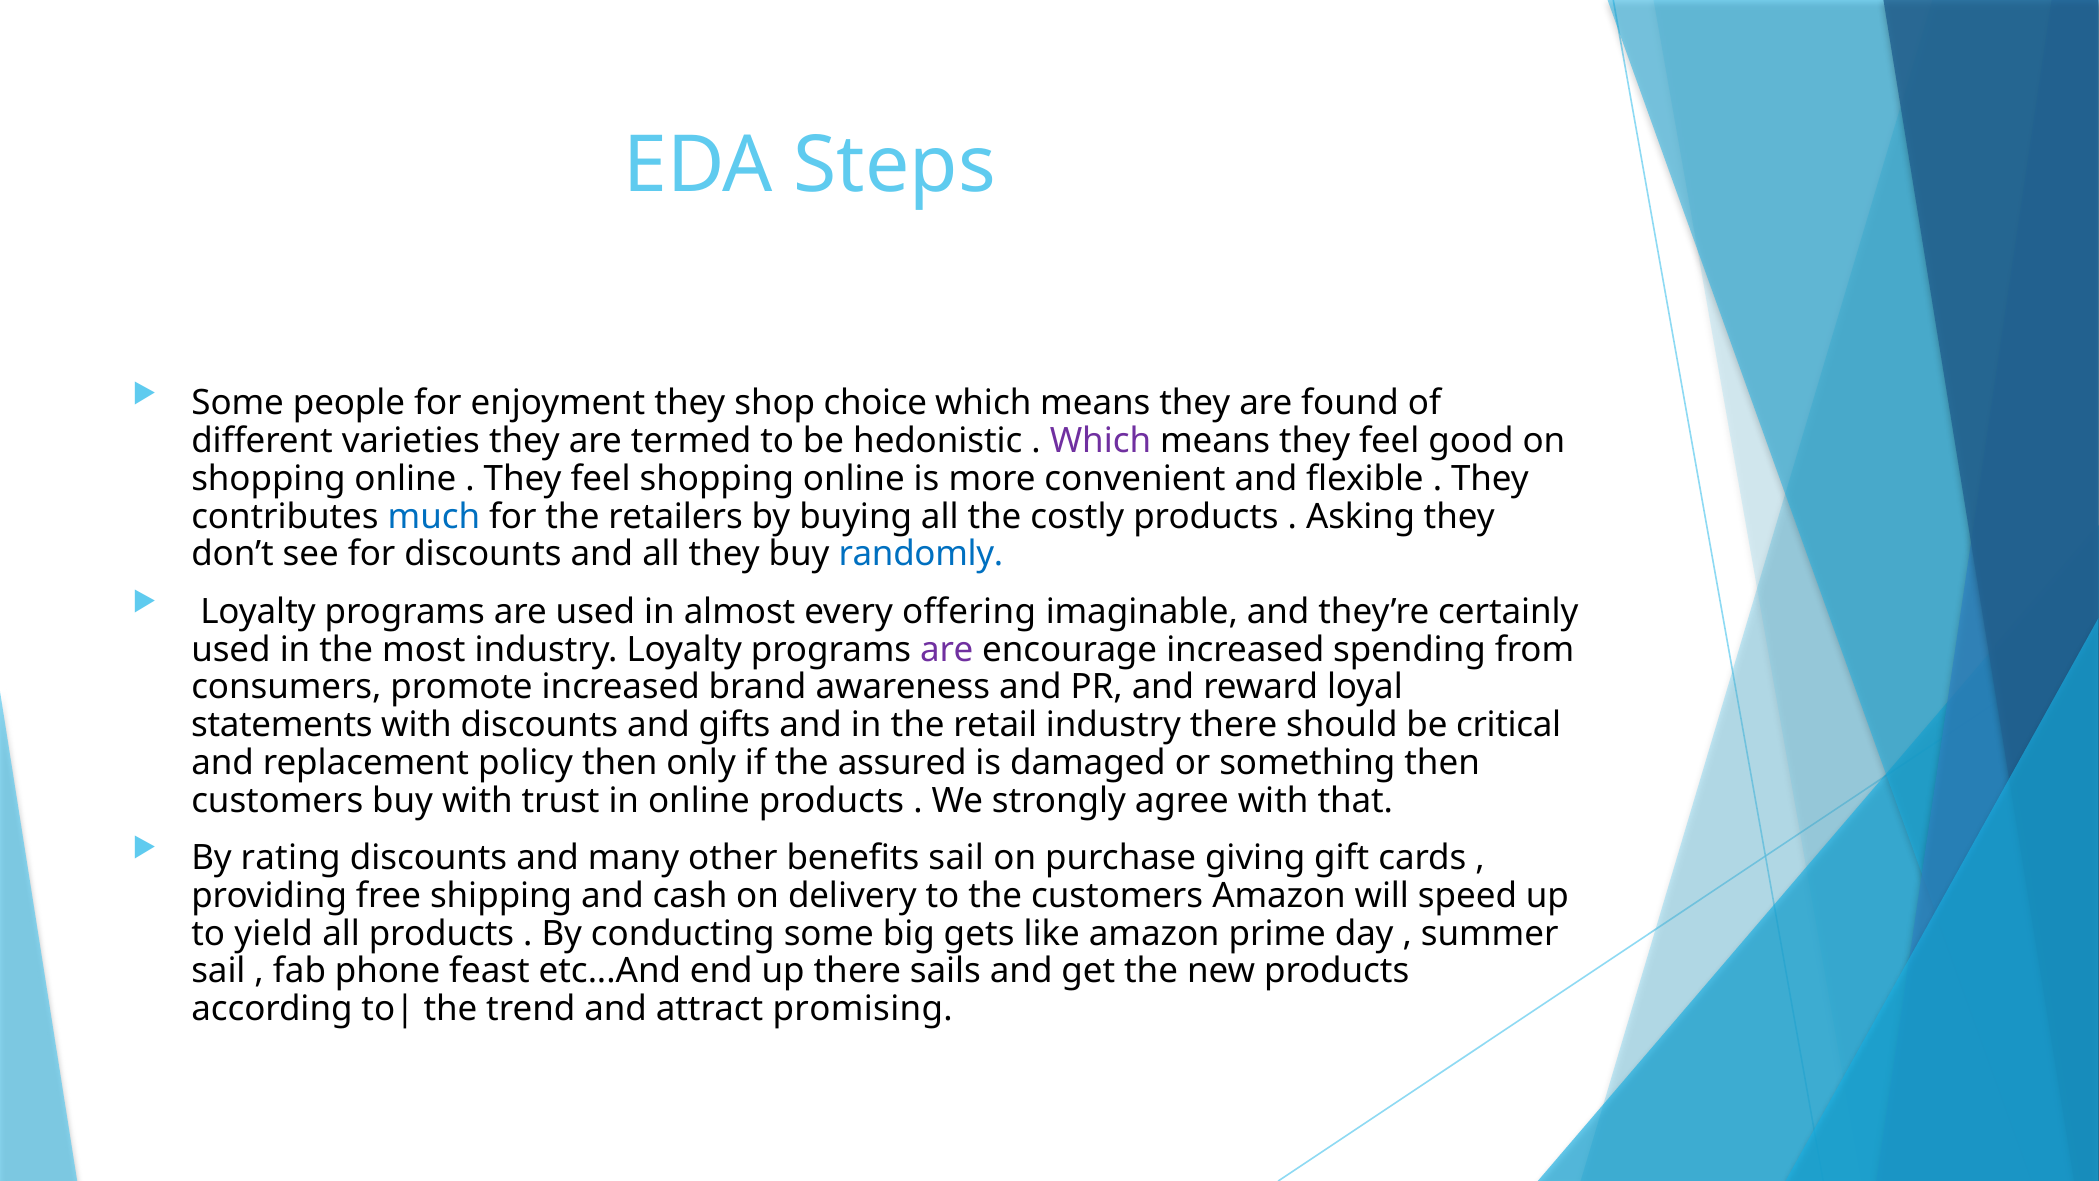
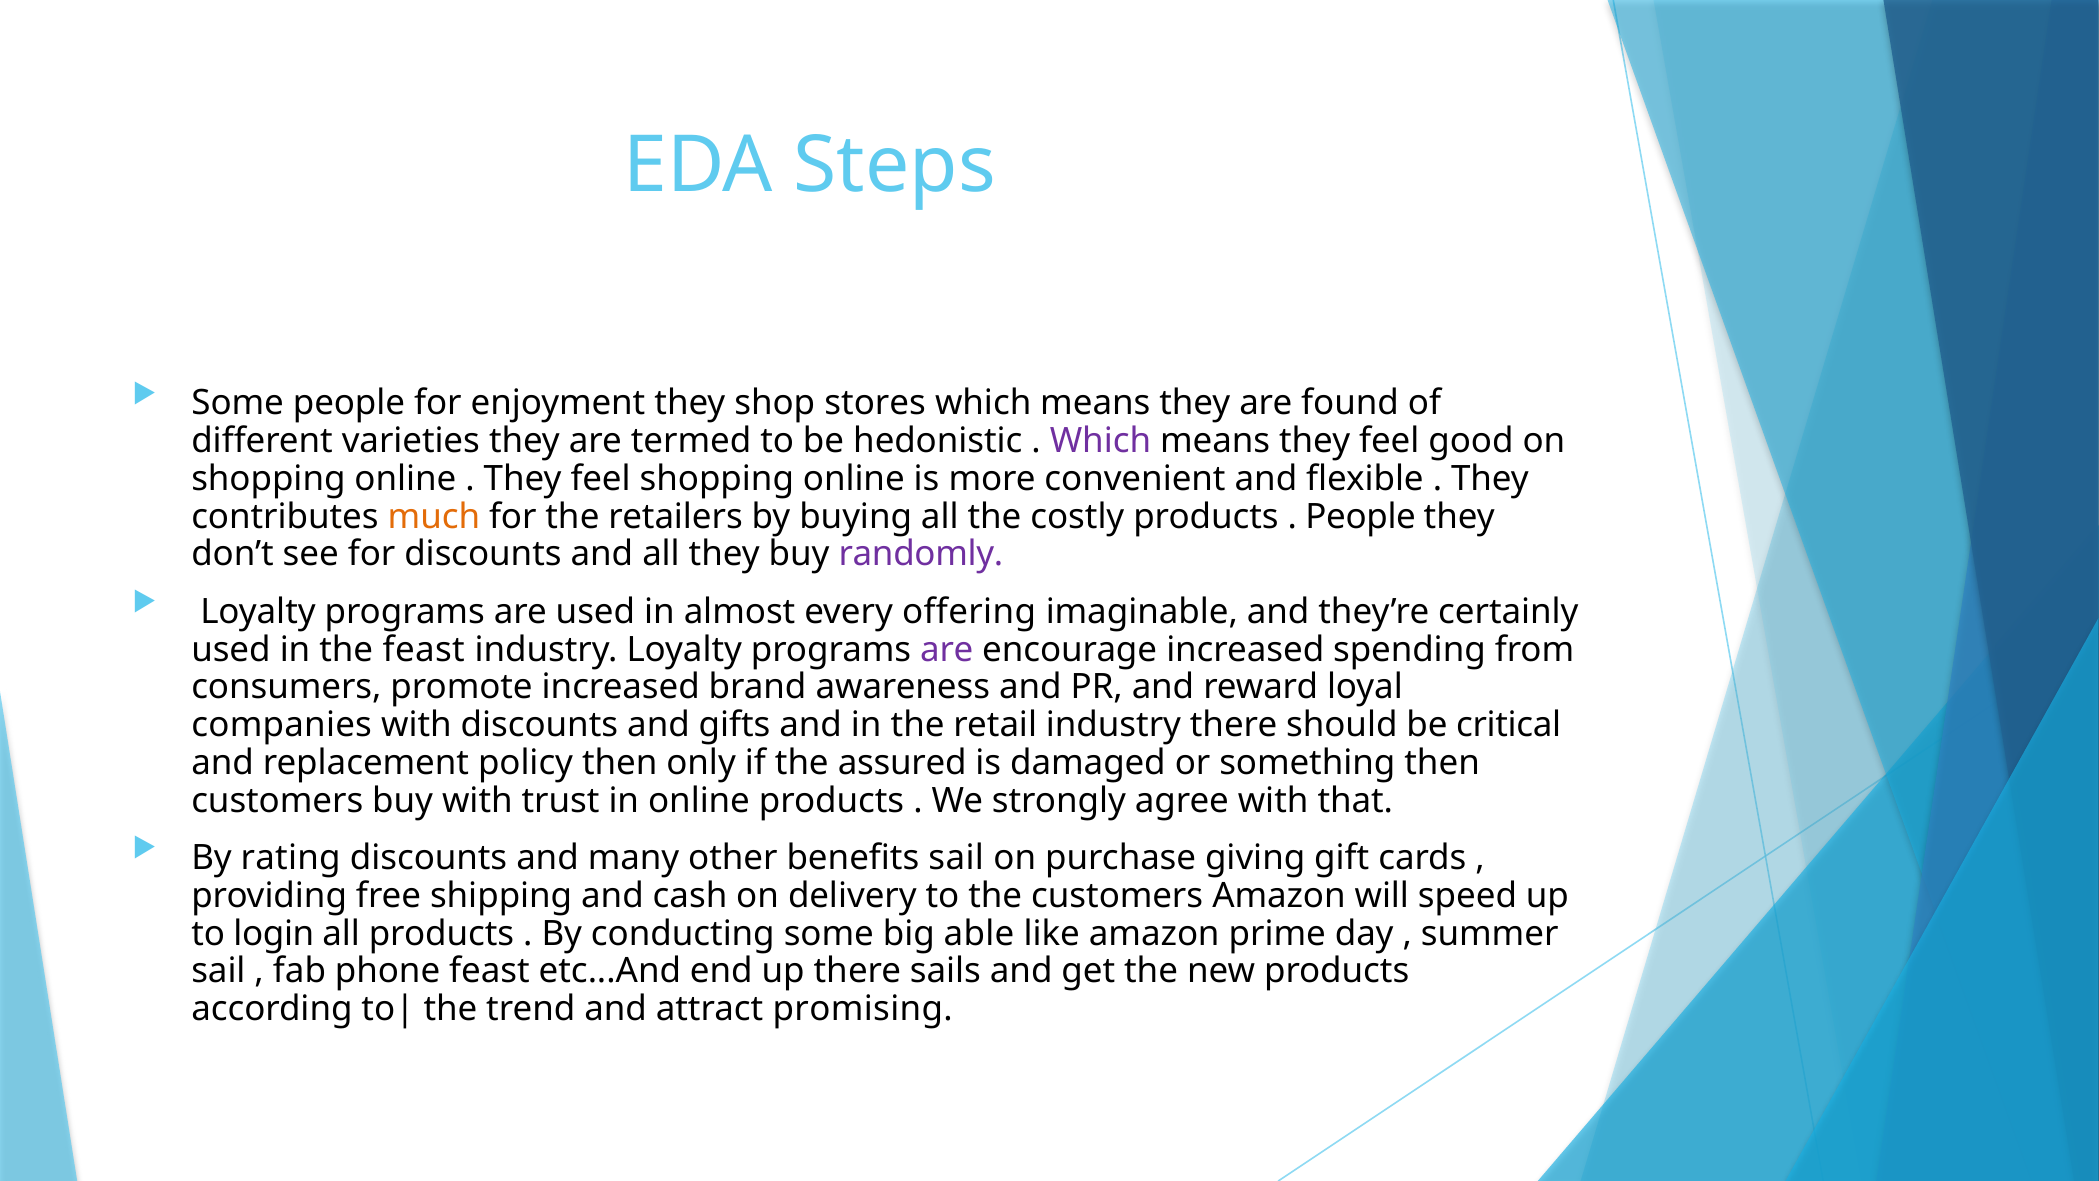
choice: choice -> stores
much colour: blue -> orange
Asking at (1361, 517): Asking -> People
randomly colour: blue -> purple
the most: most -> feast
statements: statements -> companies
yield: yield -> login
gets: gets -> able
